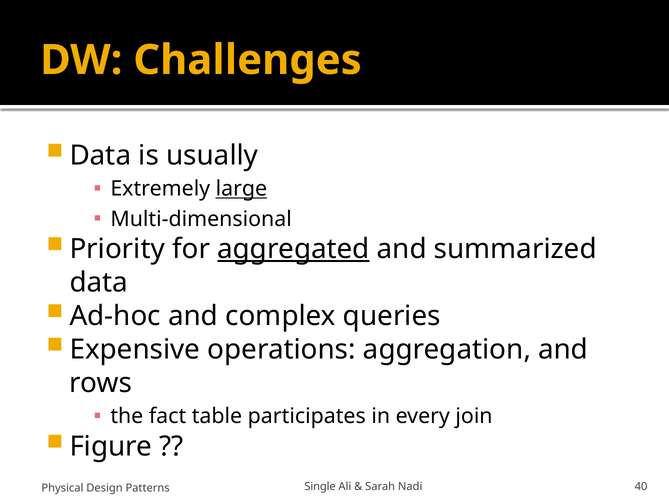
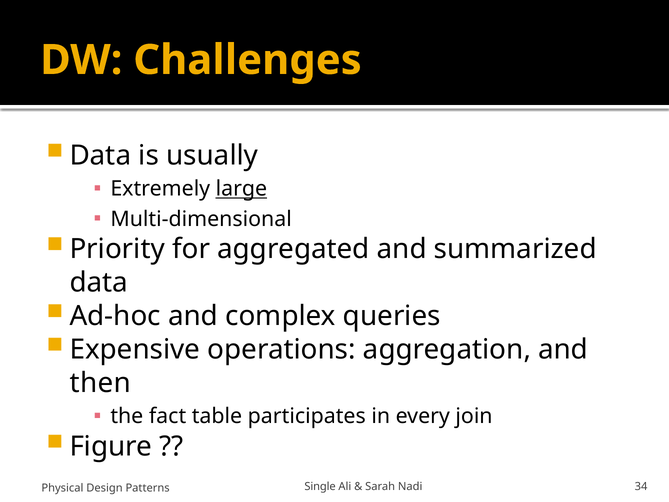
aggregated underline: present -> none
rows: rows -> then
40: 40 -> 34
